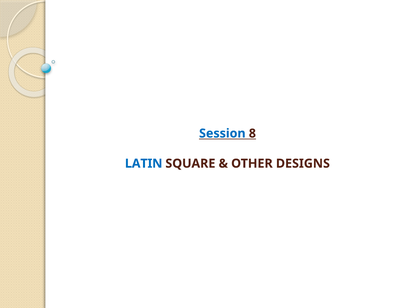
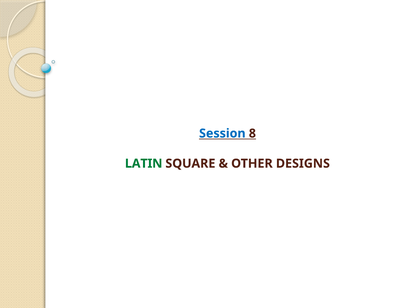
LATIN colour: blue -> green
